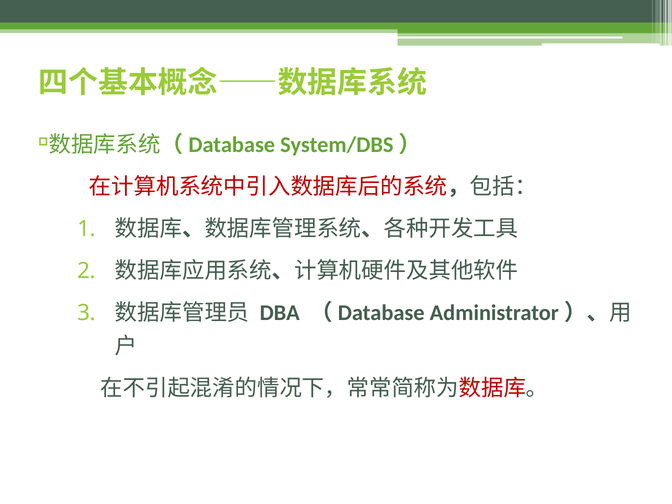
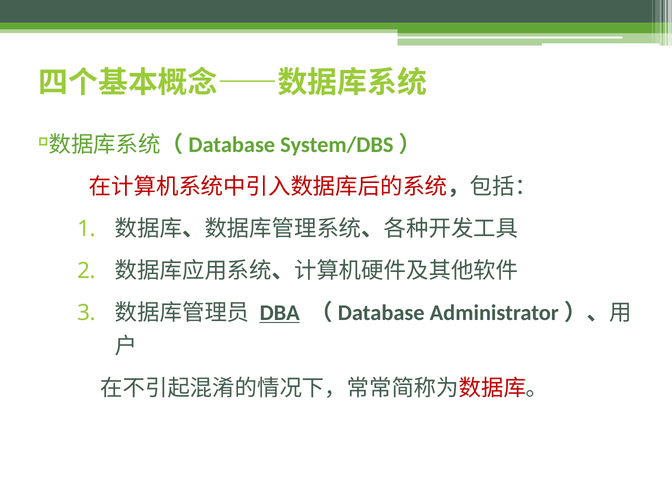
DBA underline: none -> present
